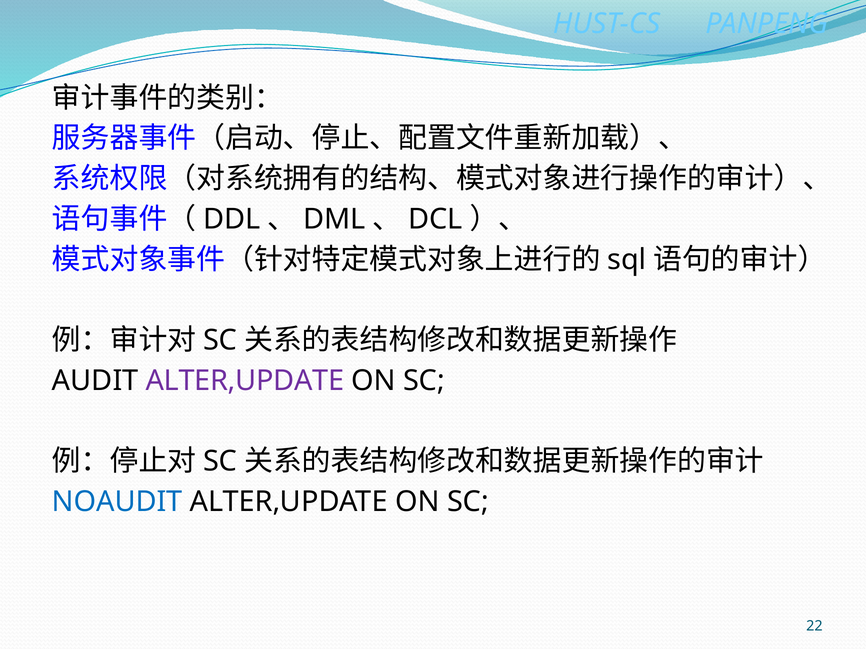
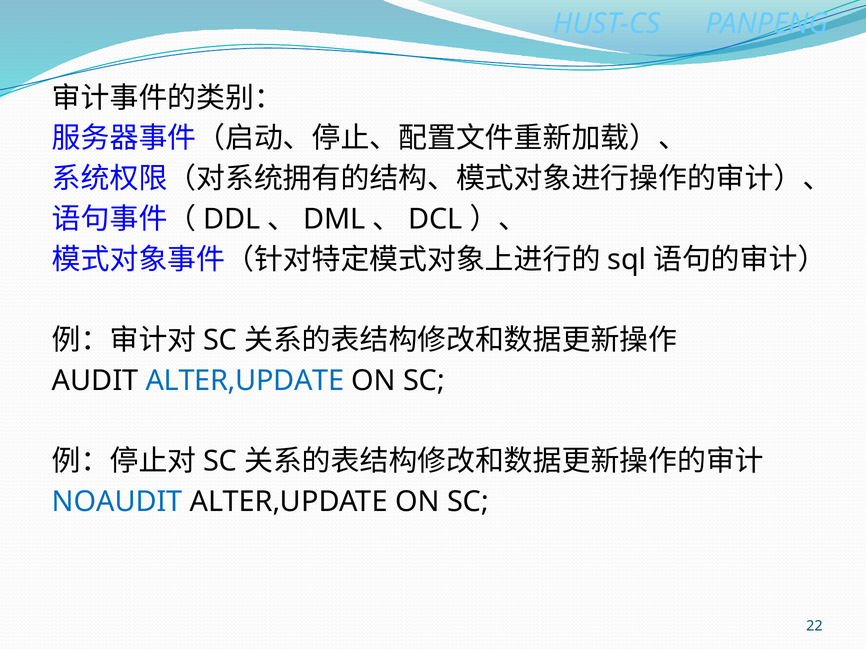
ALTER,UPDATE at (245, 381) colour: purple -> blue
